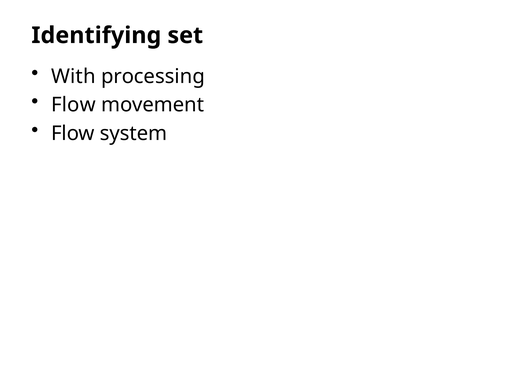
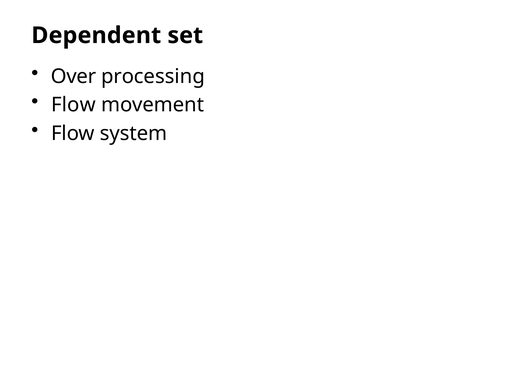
Identifying: Identifying -> Dependent
With: With -> Over
